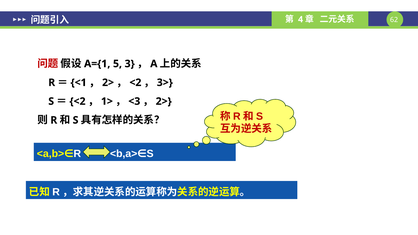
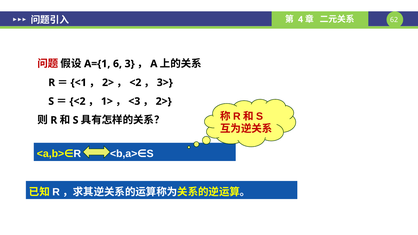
5: 5 -> 6
